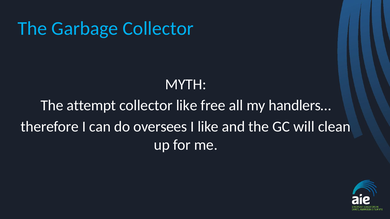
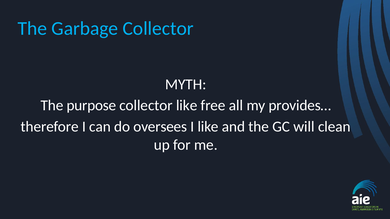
attempt: attempt -> purpose
handlers…: handlers… -> provides…
